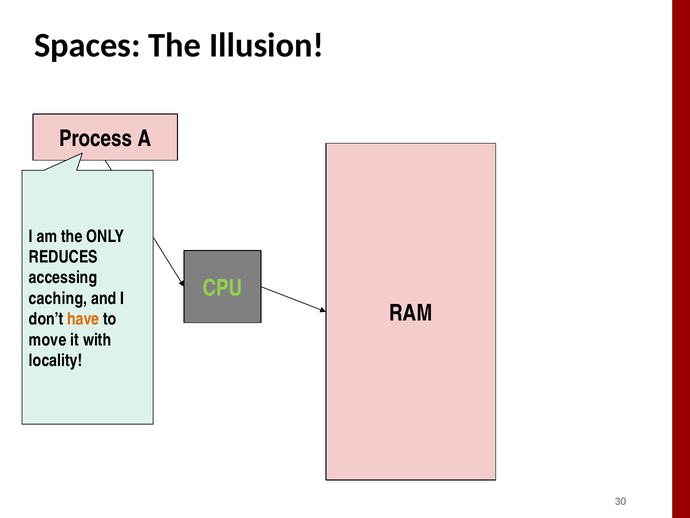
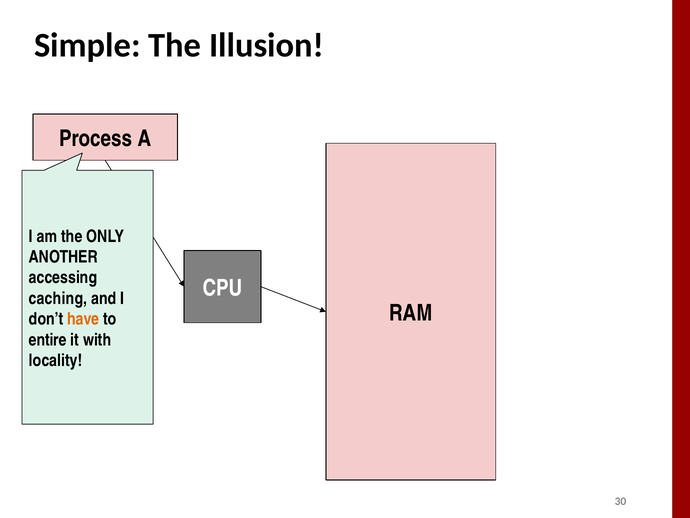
Spaces: Spaces -> Simple
REDUCES: REDUCES -> ANOTHER
CPU colour: light green -> white
move: move -> entire
